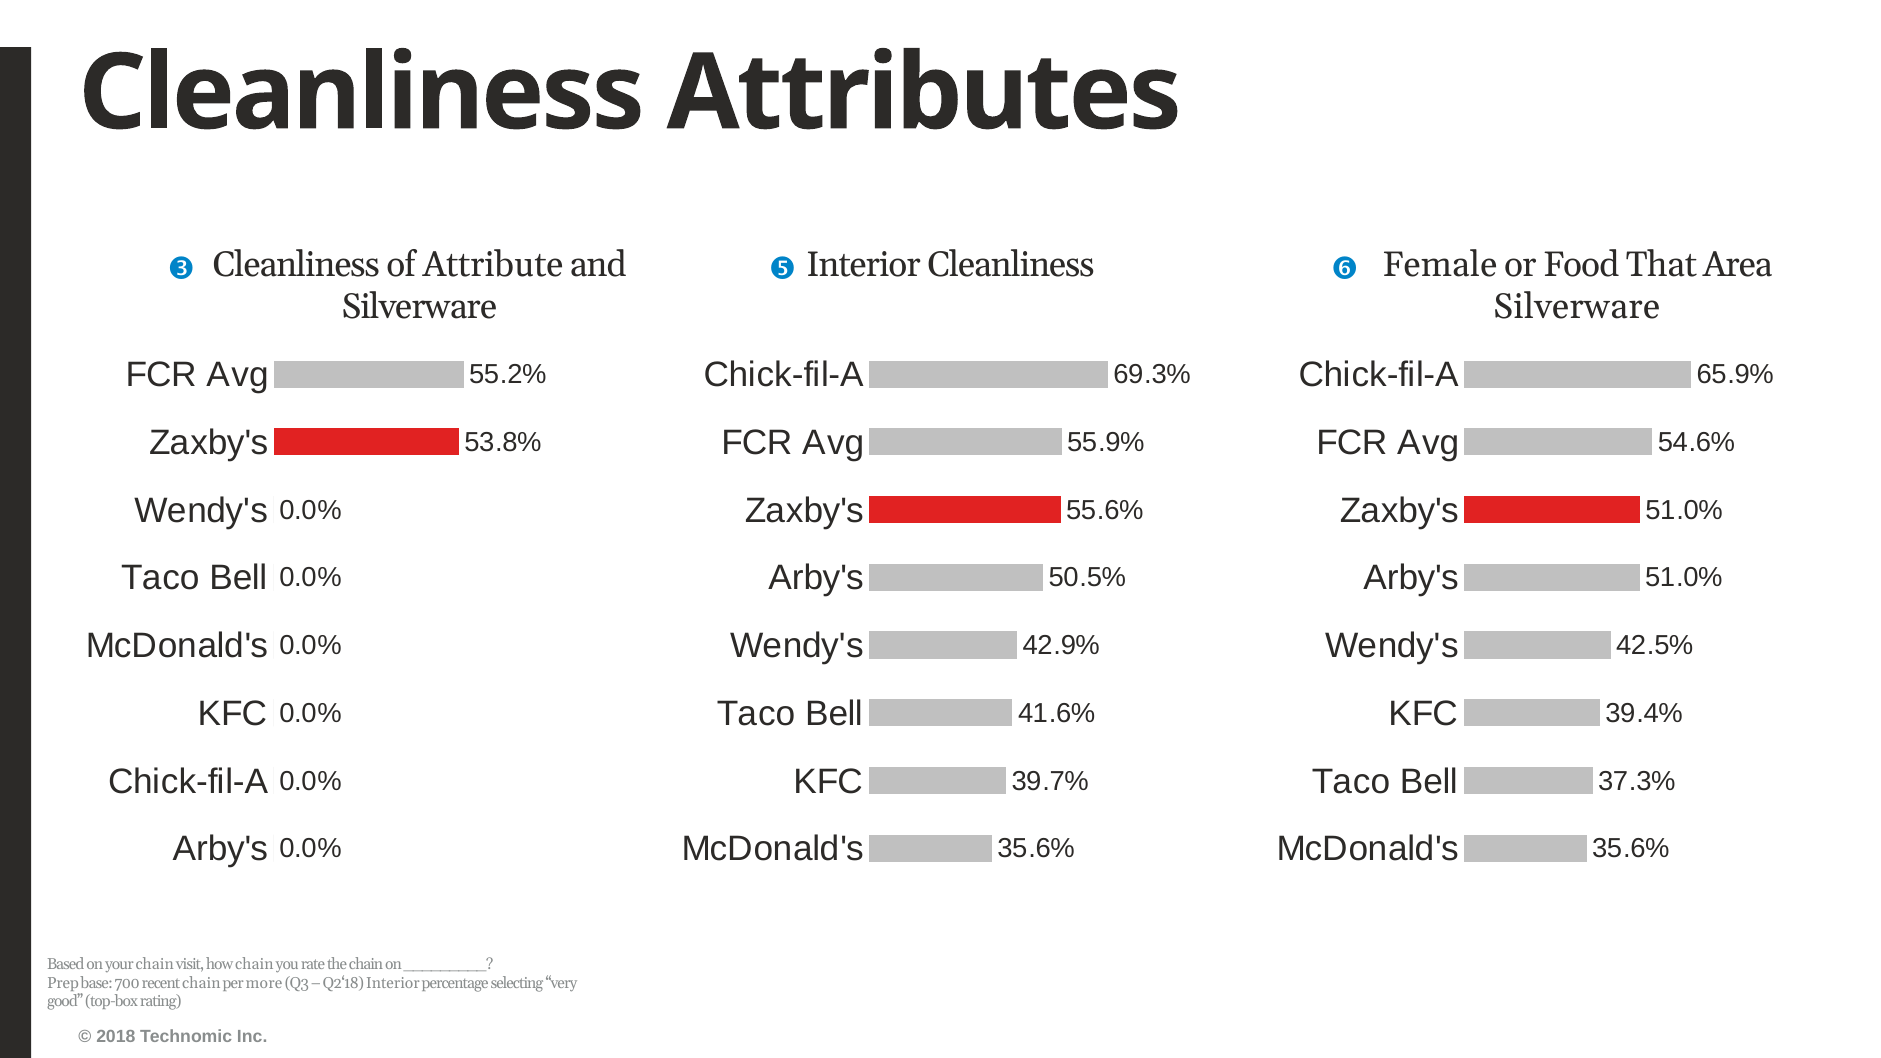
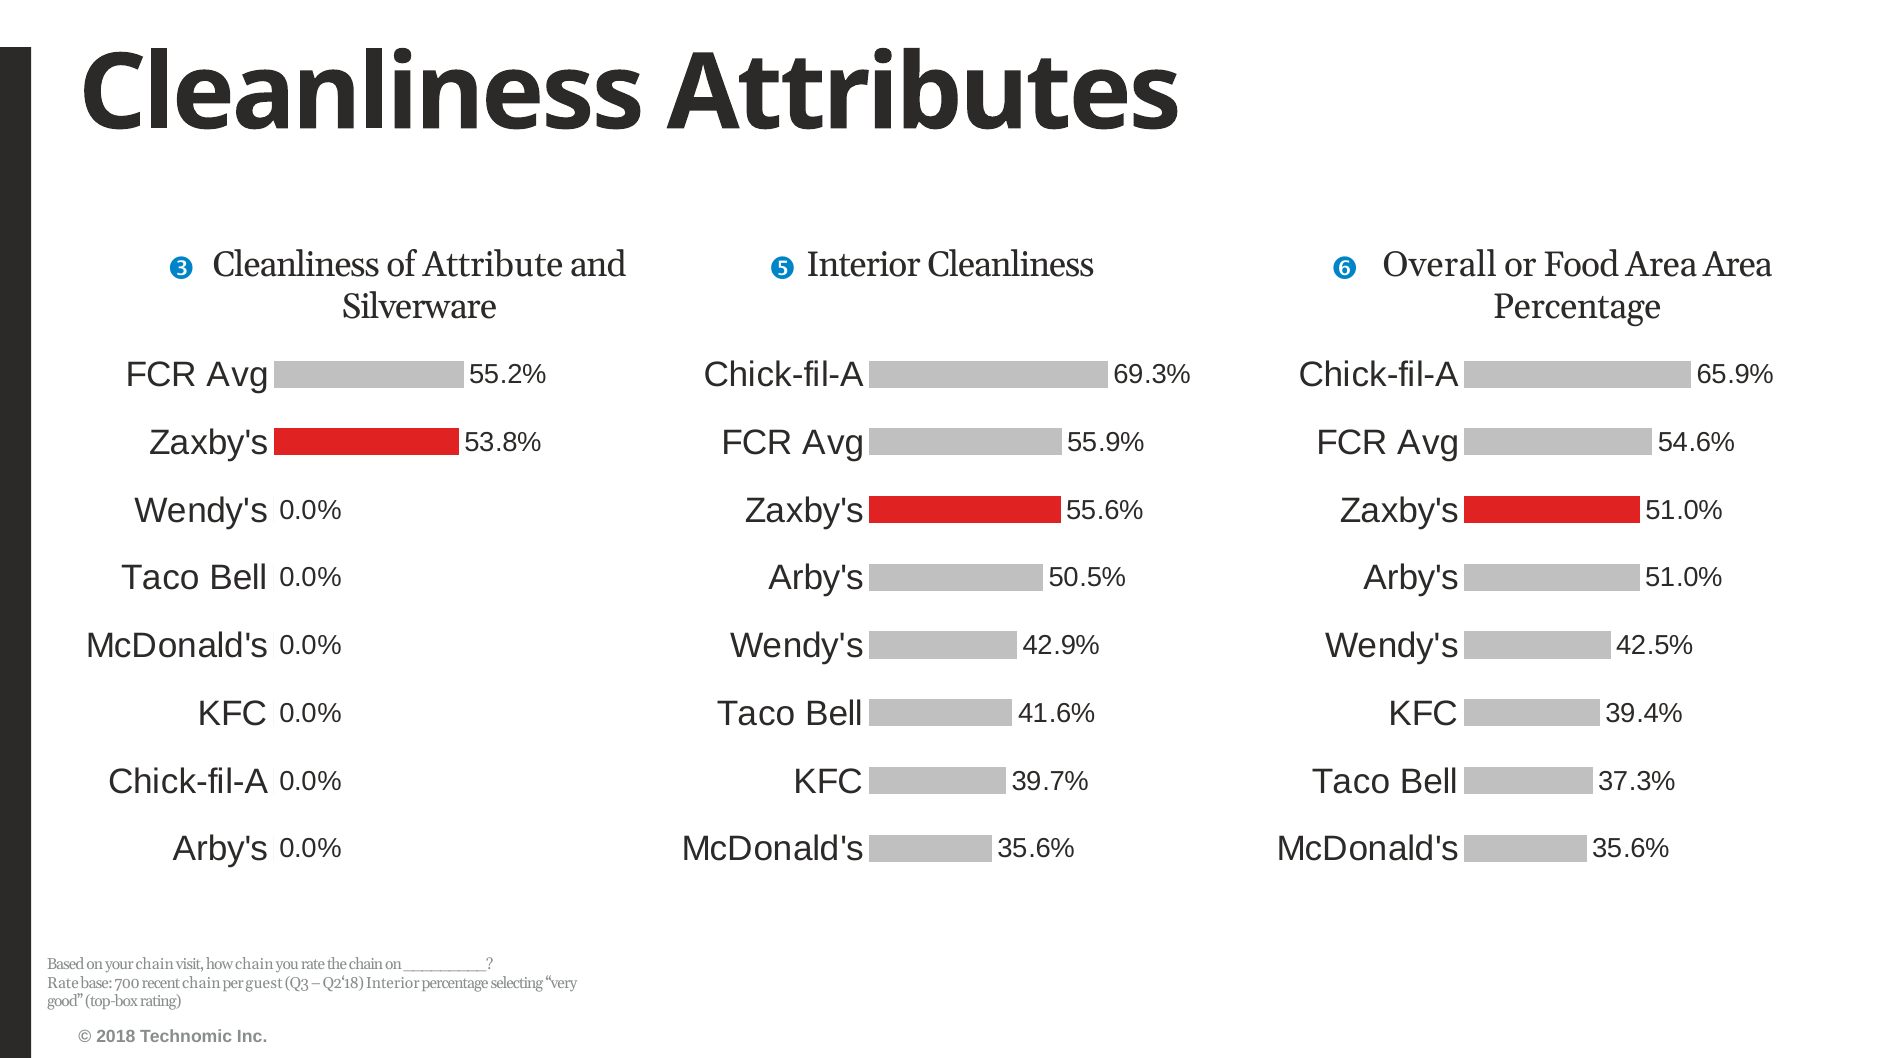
Female: Female -> Overall
Food That: That -> Area
Silverware at (1577, 307): Silverware -> Percentage
Prep at (63, 983): Prep -> Rate
more: more -> guest
